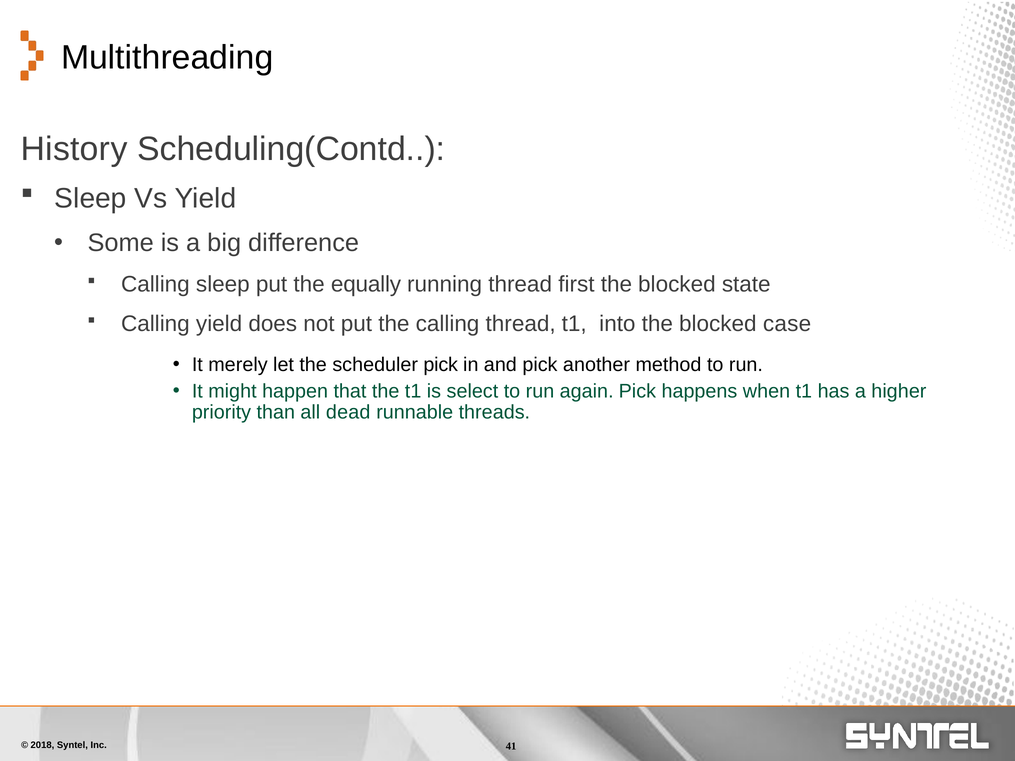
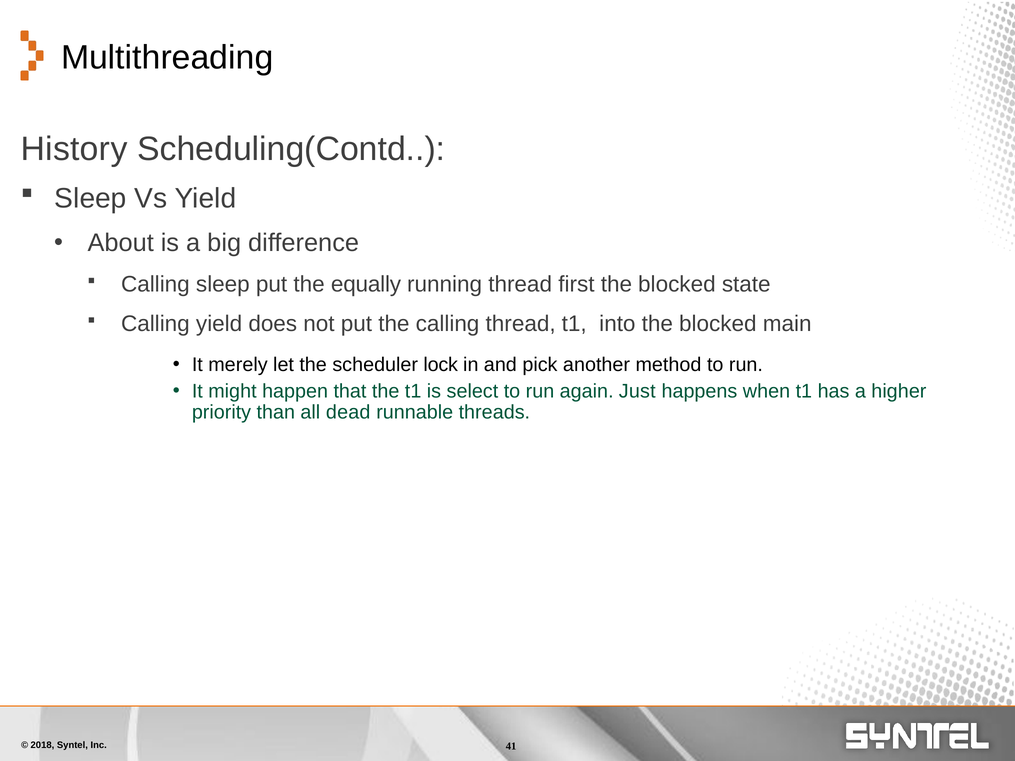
Some: Some -> About
case: case -> main
scheduler pick: pick -> lock
again Pick: Pick -> Just
